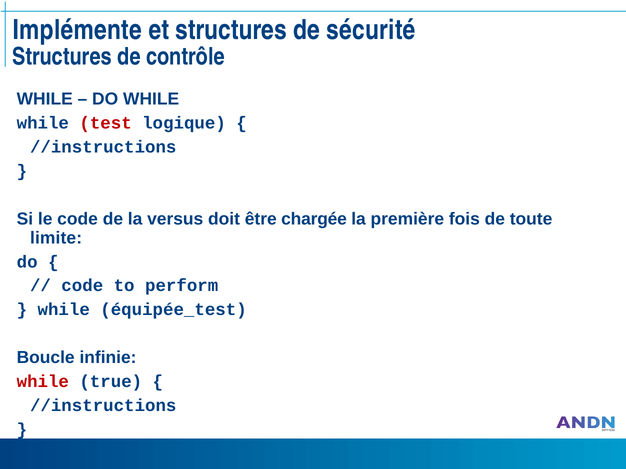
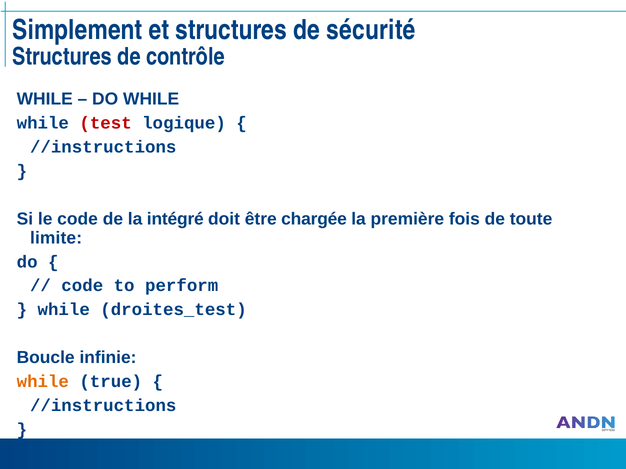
Implémente: Implémente -> Simplement
versus: versus -> intégré
équipée_test: équipée_test -> droites_test
while at (43, 382) colour: red -> orange
